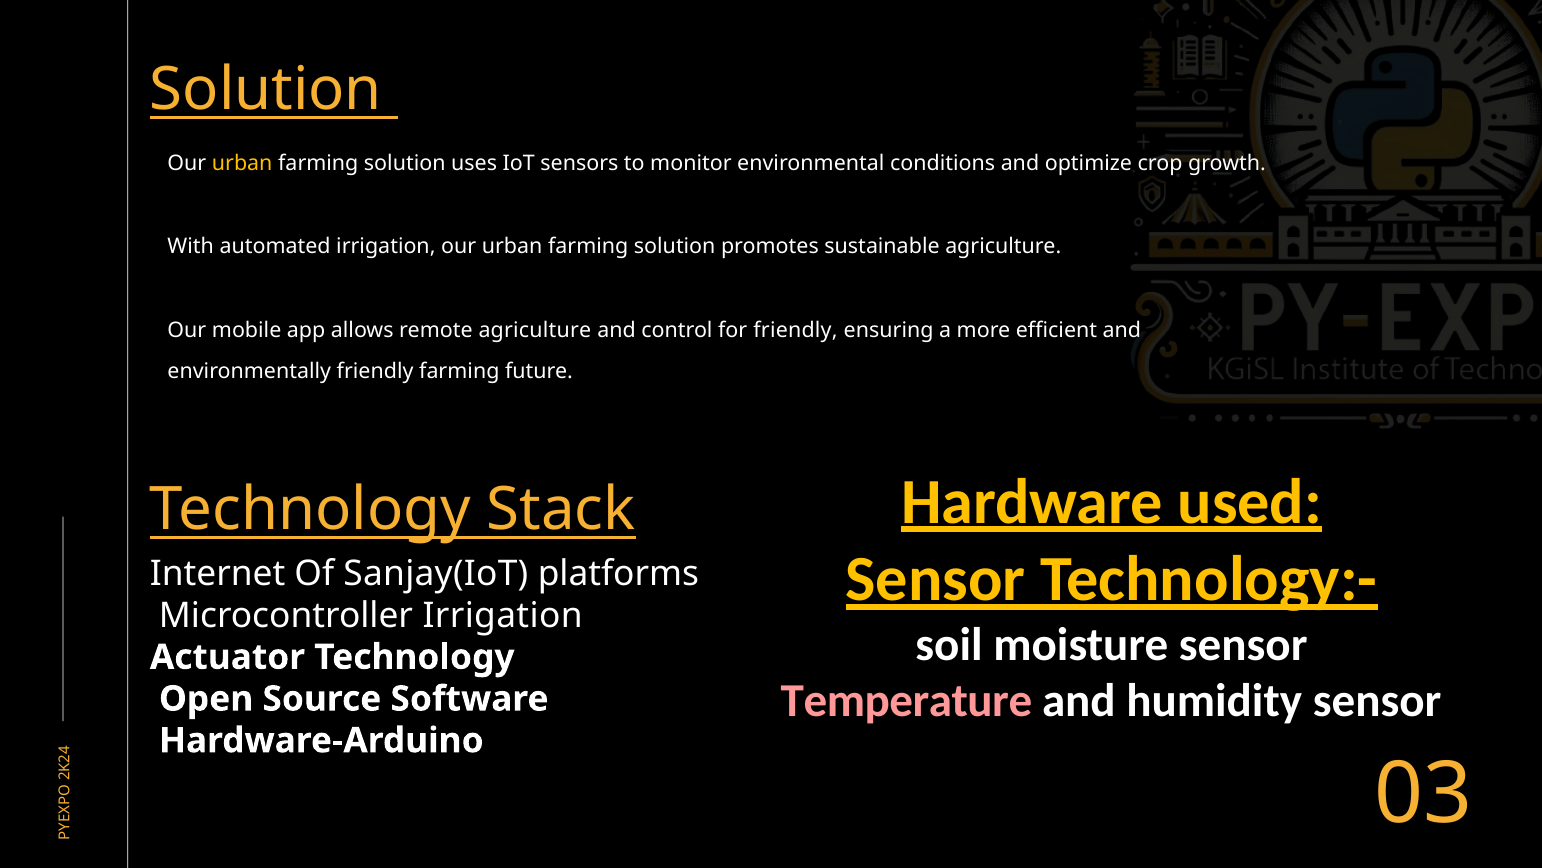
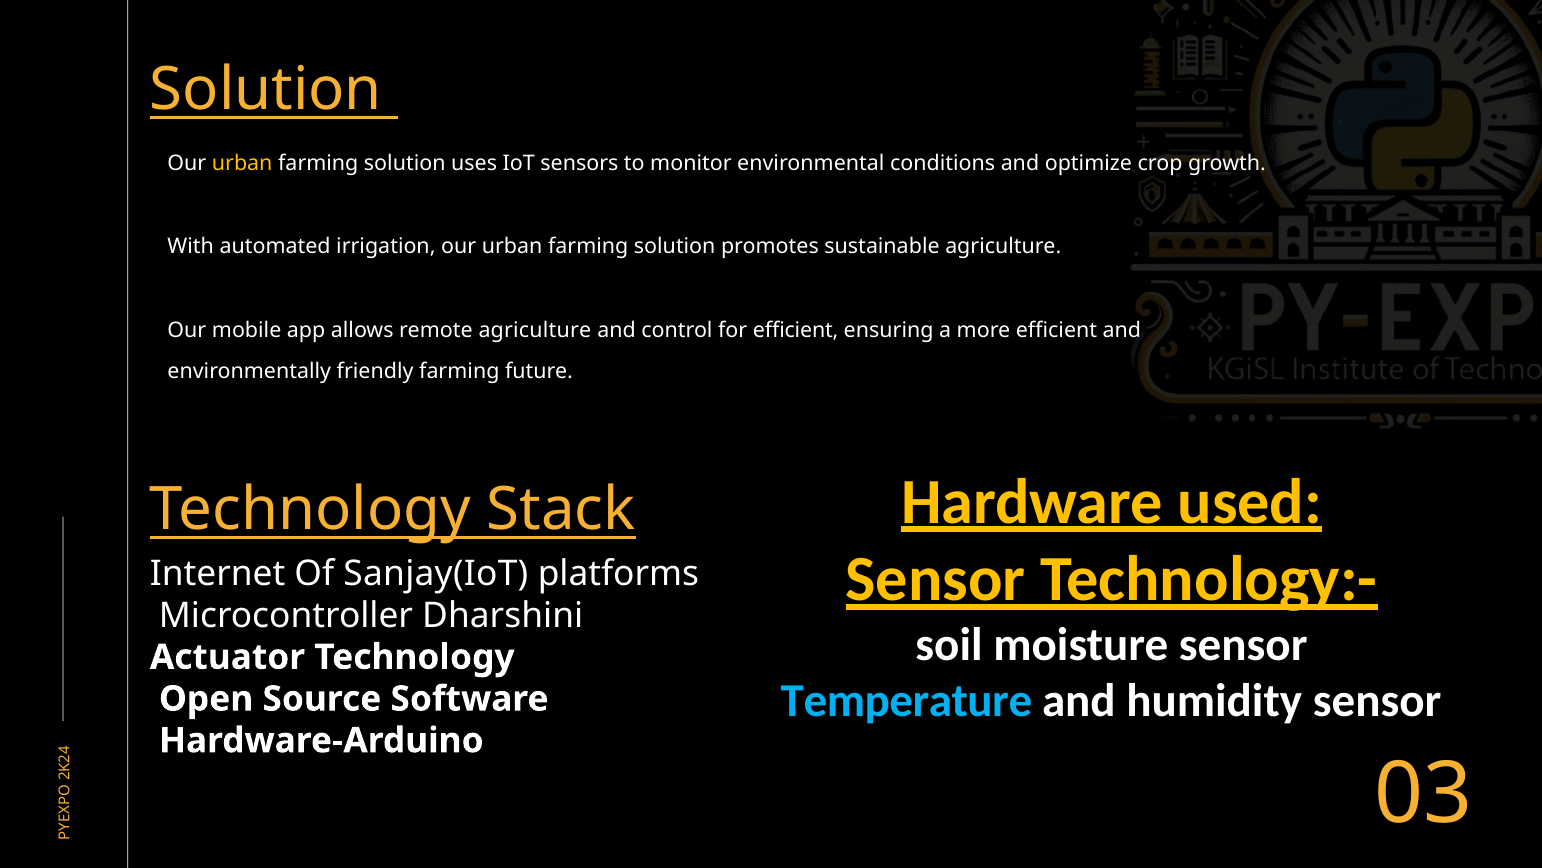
for friendly: friendly -> efficient
Microcontroller Irrigation: Irrigation -> Dharshini
Temperature colour: pink -> light blue
